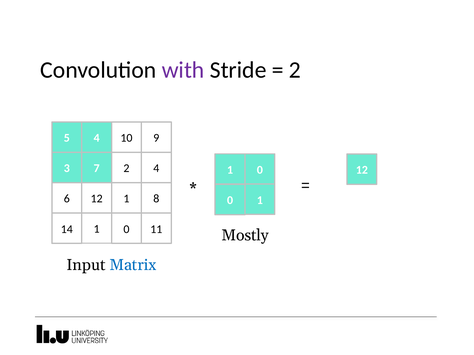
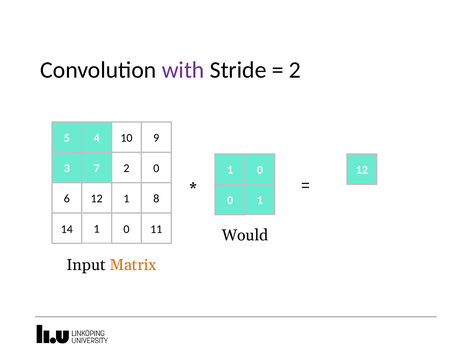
2 4: 4 -> 0
Mostly: Mostly -> Would
Matrix colour: blue -> orange
